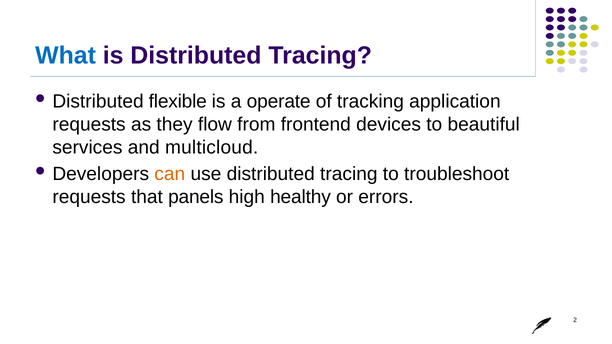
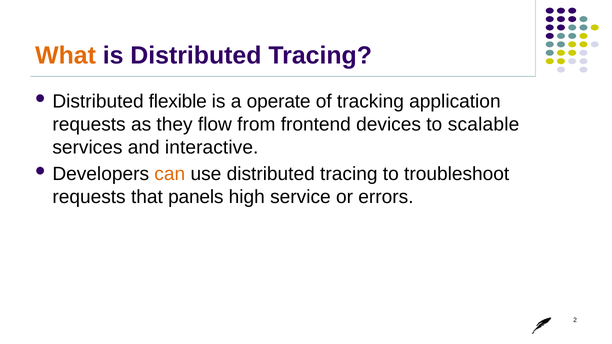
What colour: blue -> orange
beautiful: beautiful -> scalable
multicloud: multicloud -> interactive
healthy: healthy -> service
